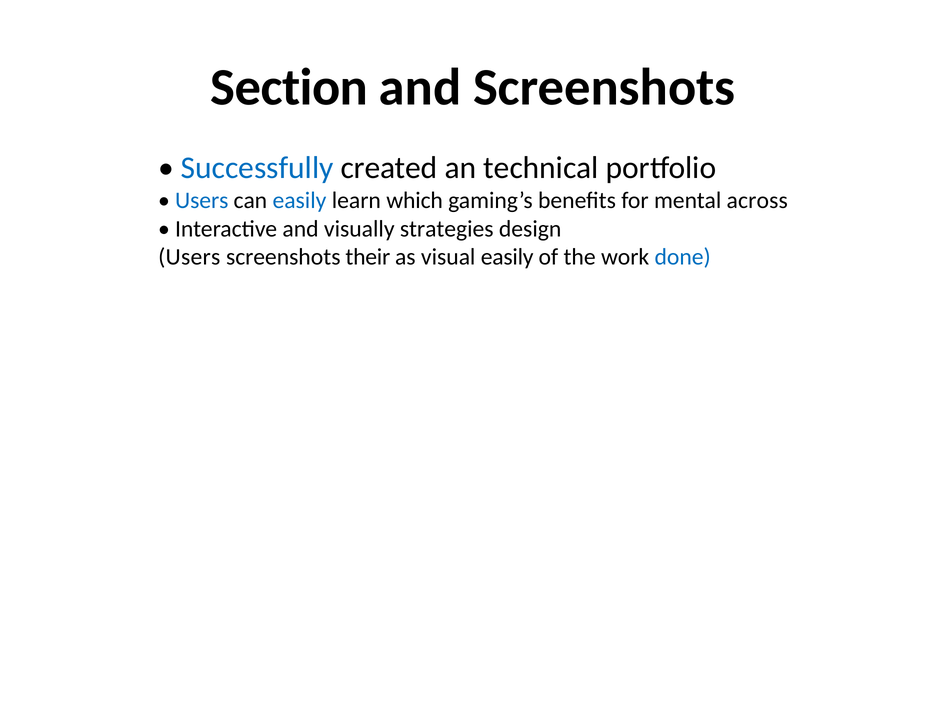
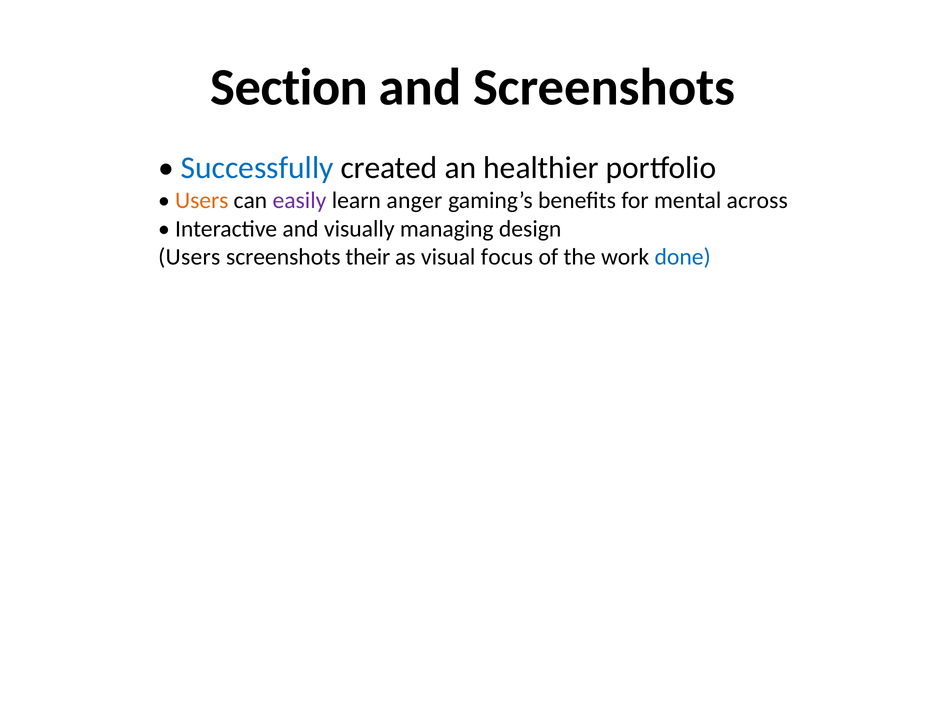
technical: technical -> healthier
Users at (202, 200) colour: blue -> orange
easily at (299, 200) colour: blue -> purple
which: which -> anger
strategies: strategies -> managing
visual easily: easily -> focus
